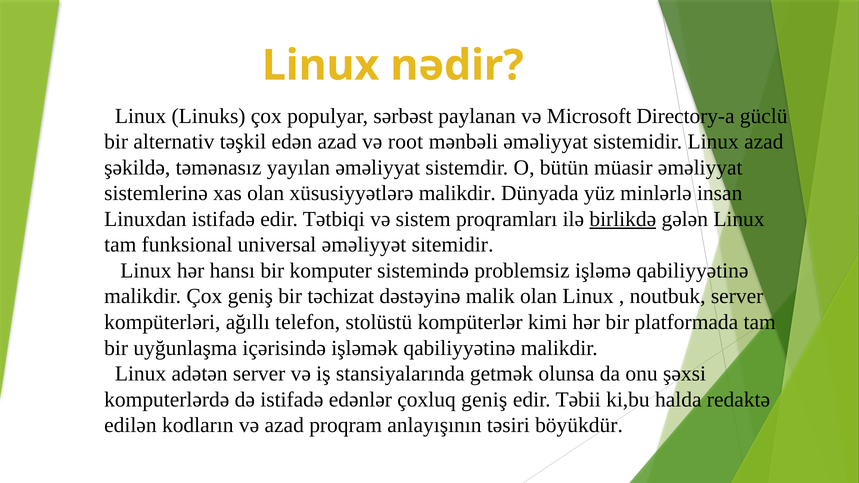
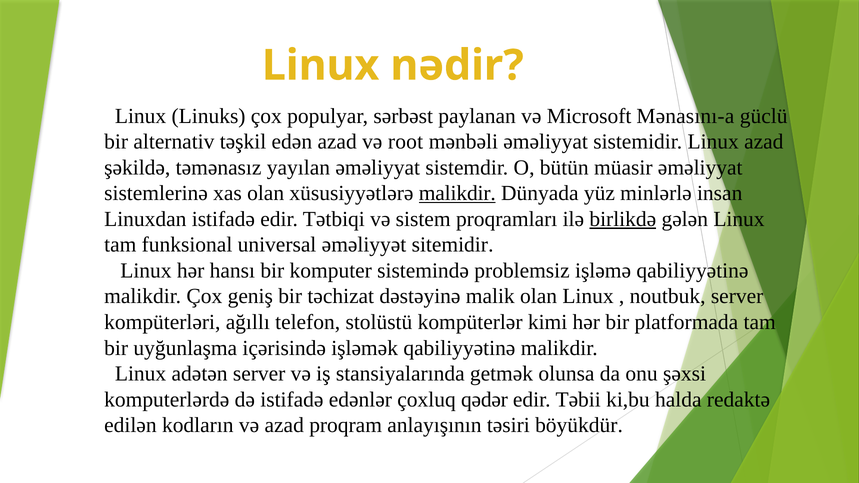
Directory-a: Directory-a -> Mənasını-a
malikdir at (457, 193) underline: none -> present
çoxluq geniş: geniş -> qədər
